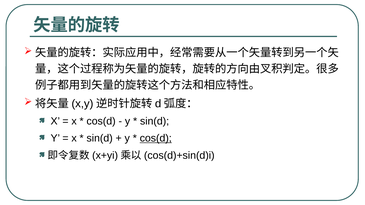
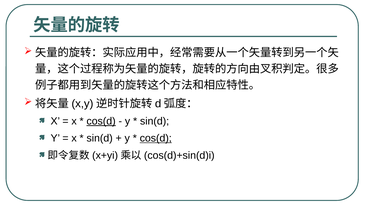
cos(d at (101, 121) underline: none -> present
